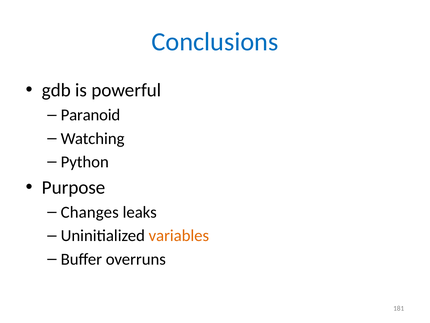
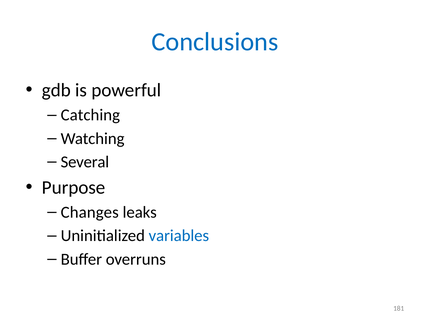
Paranoid: Paranoid -> Catching
Python: Python -> Several
variables colour: orange -> blue
